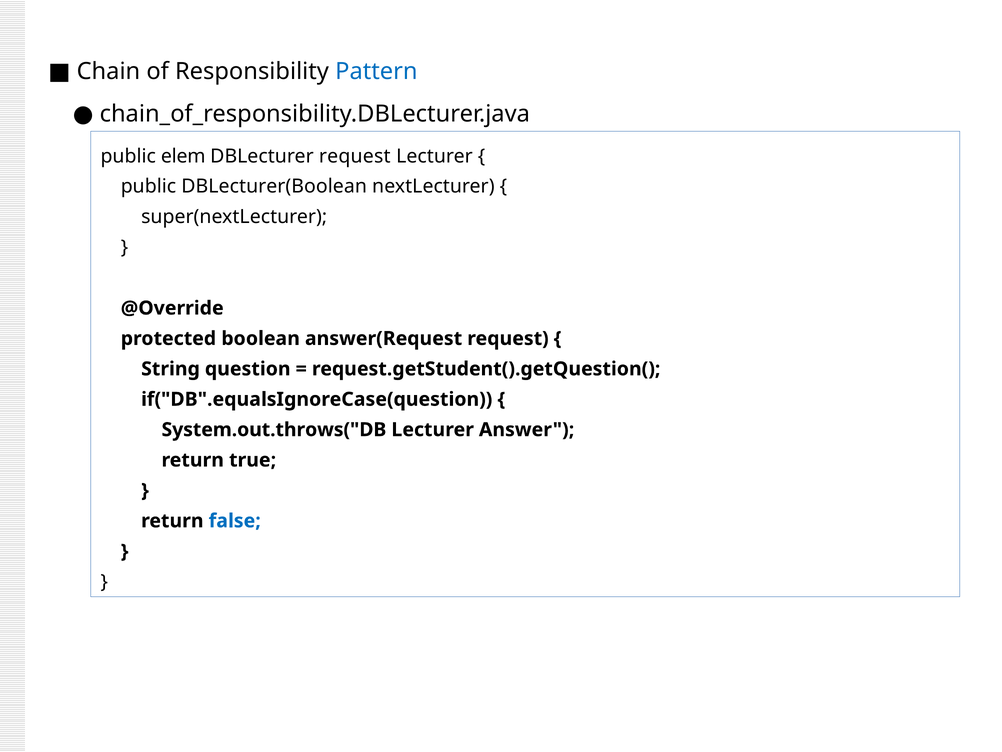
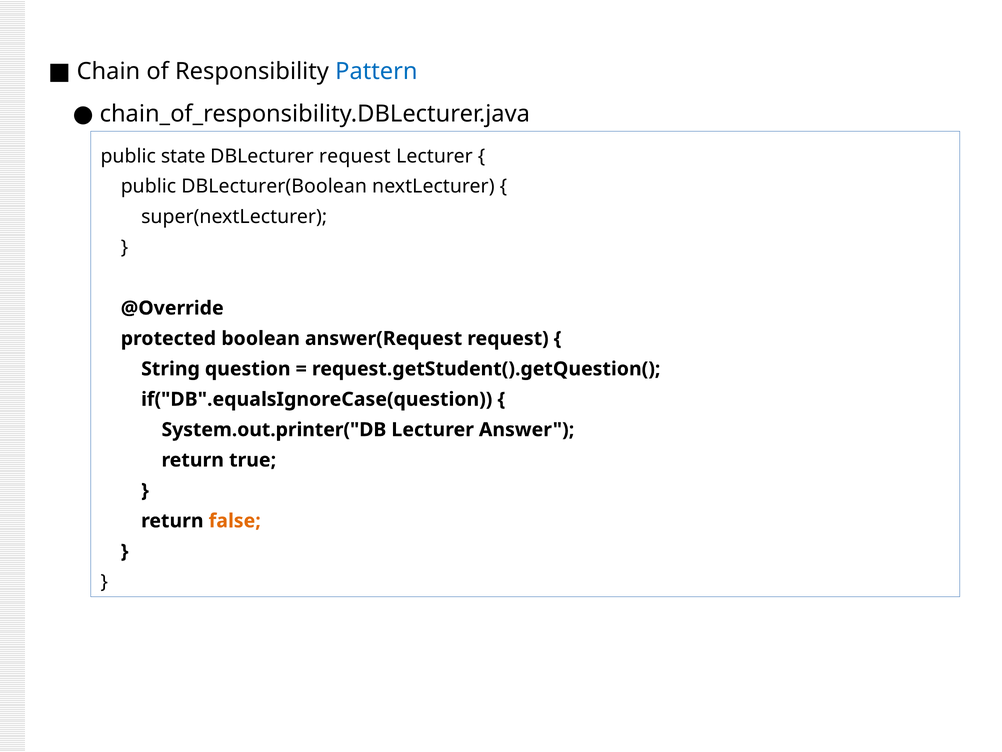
elem: elem -> state
System.out.throws("DB: System.out.throws("DB -> System.out.printer("DB
false colour: blue -> orange
